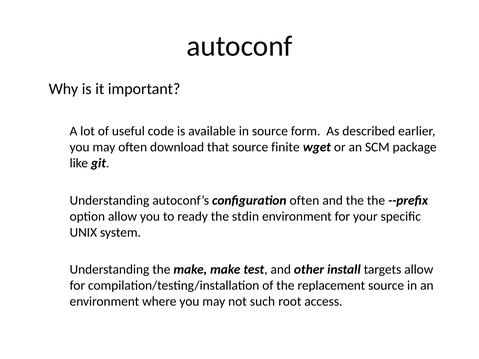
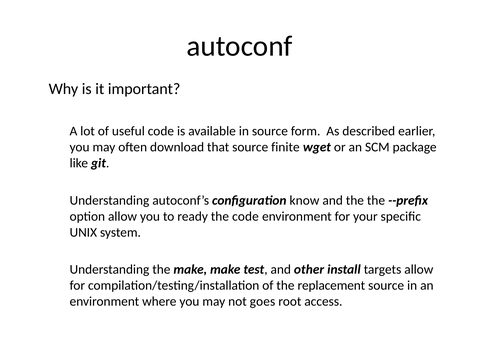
configuration often: often -> know
the stdin: stdin -> code
such: such -> goes
